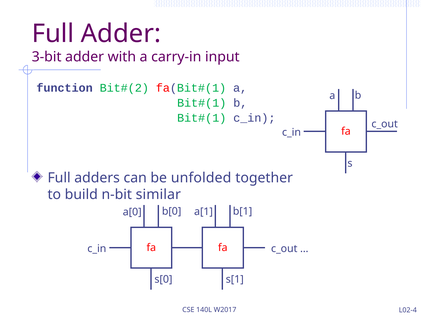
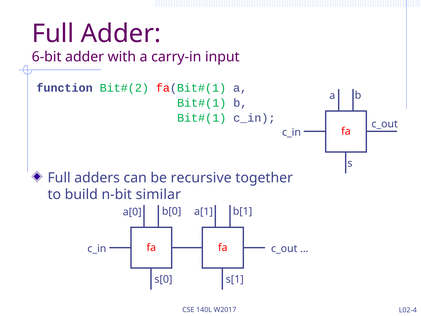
3-bit: 3-bit -> 6-bit
unfolded: unfolded -> recursive
